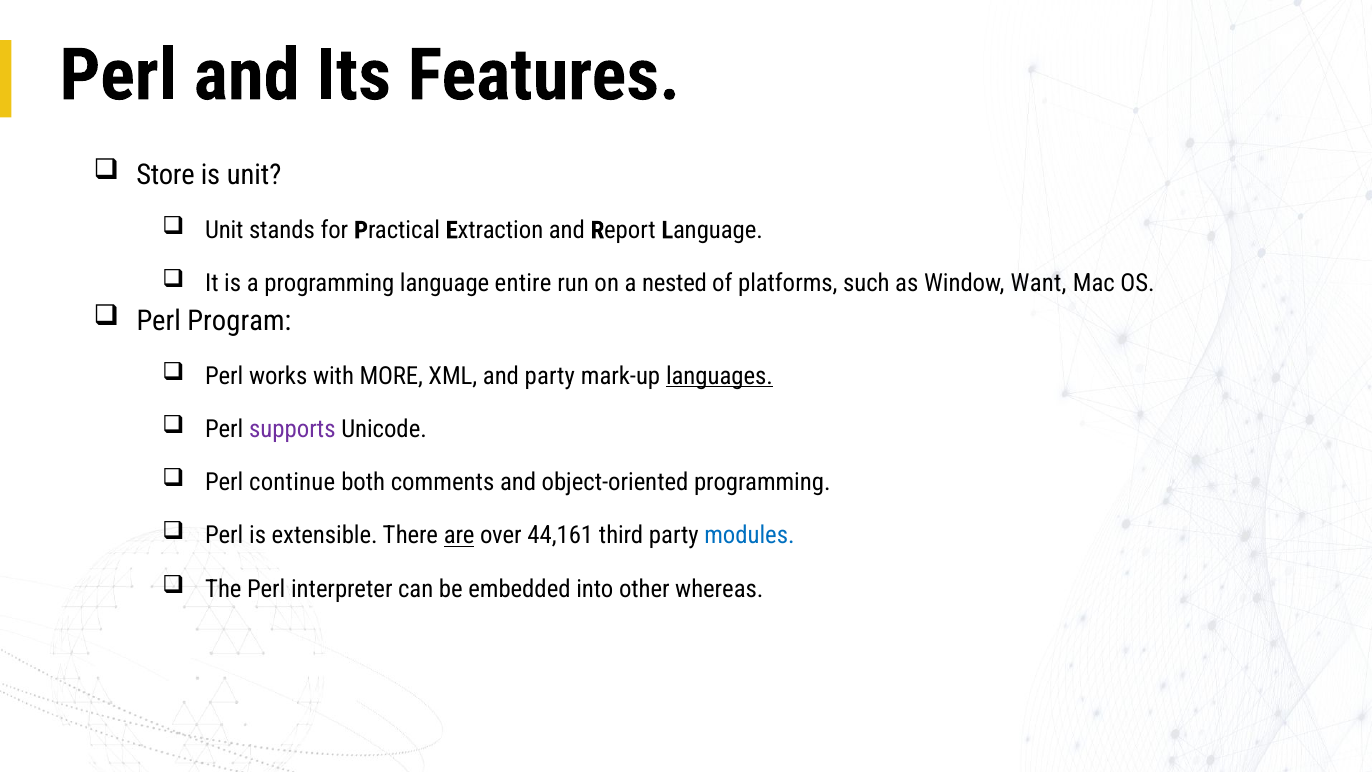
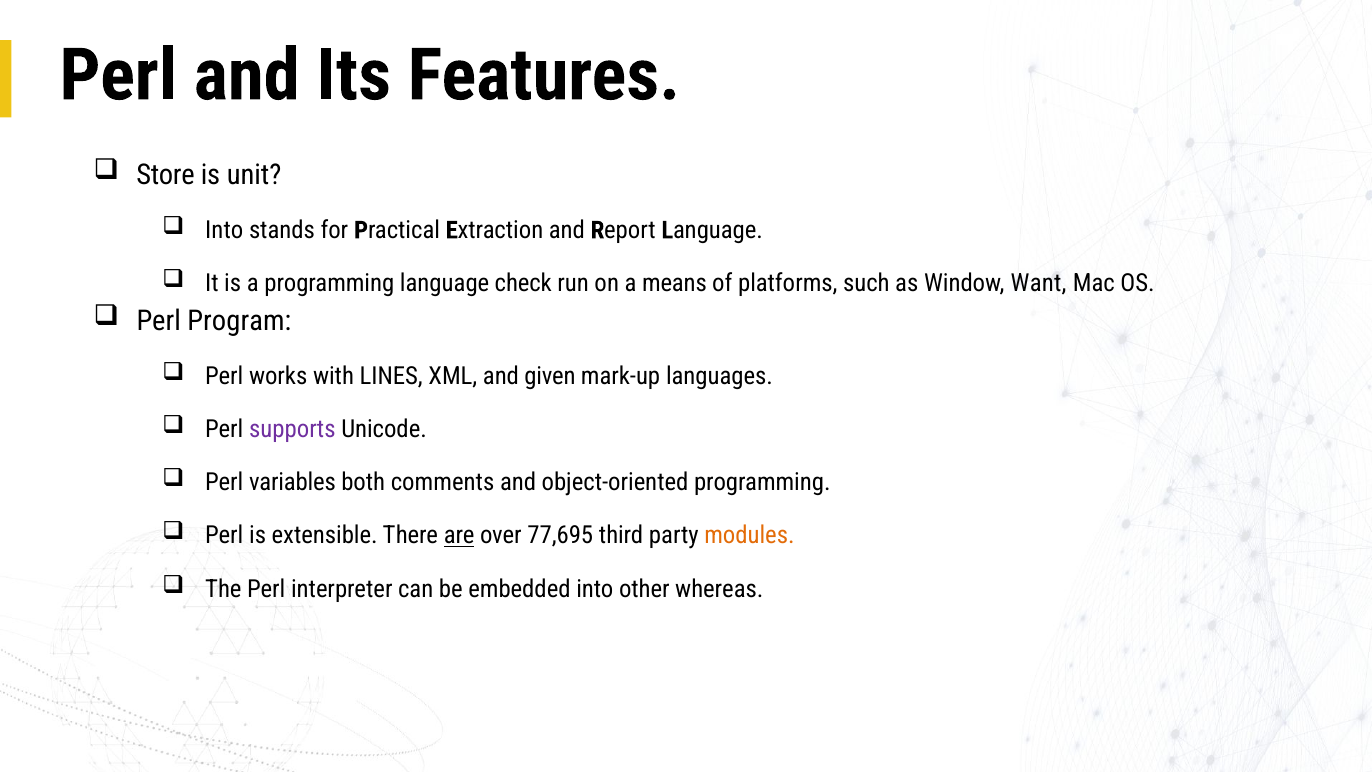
Unit at (224, 230): Unit -> Into
entire: entire -> check
nested: nested -> means
MORE: MORE -> LINES
and party: party -> given
languages underline: present -> none
continue: continue -> variables
44,161: 44,161 -> 77,695
modules colour: blue -> orange
